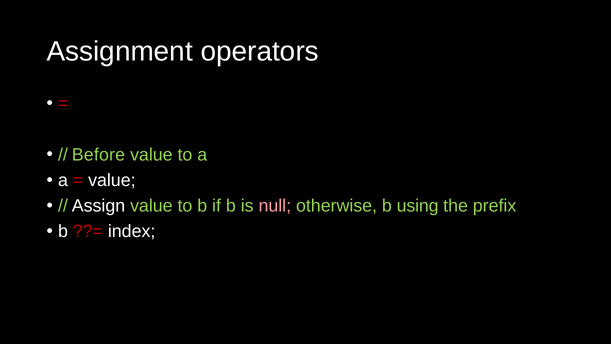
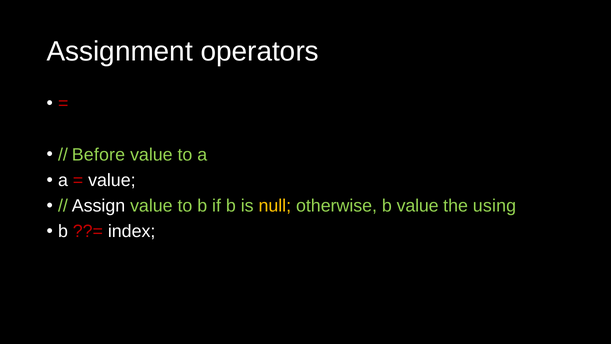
null colour: pink -> yellow
b using: using -> value
prefix: prefix -> using
